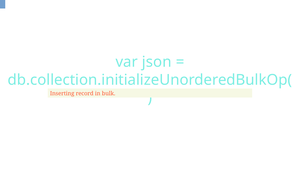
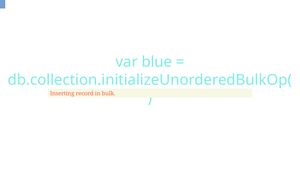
json: json -> blue
